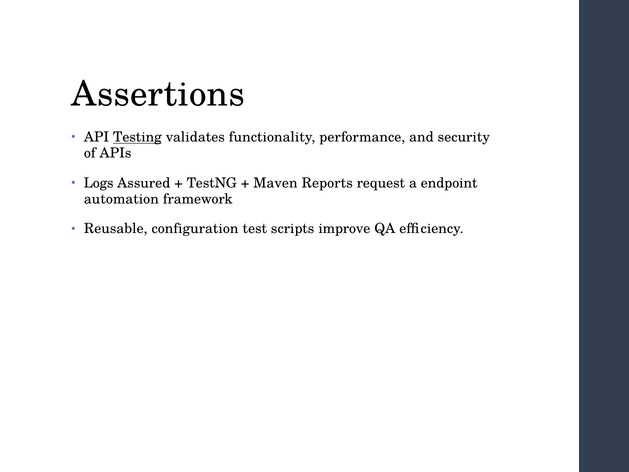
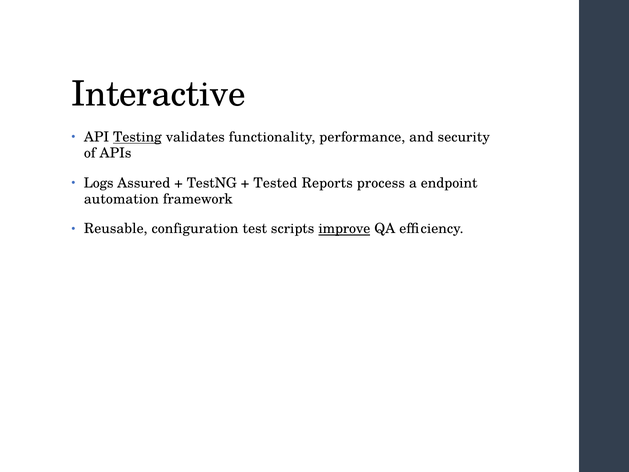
Assertions: Assertions -> Interactive
Maven: Maven -> Tested
request: request -> process
improve underline: none -> present
